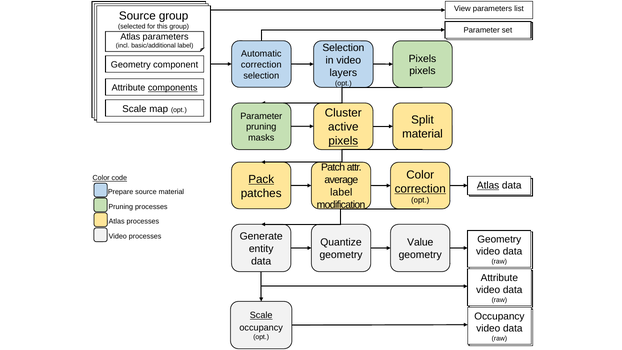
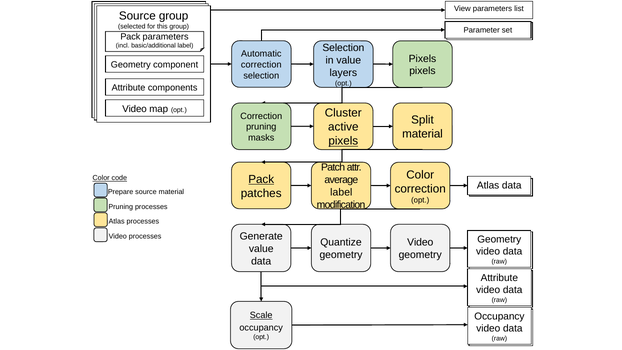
Atlas at (130, 37): Atlas -> Pack
in video: video -> value
components underline: present -> none
Scale at (134, 109): Scale -> Video
Parameter at (261, 116): Parameter -> Correction
Atlas at (488, 185) underline: present -> none
correction at (420, 189) underline: present -> none
Value at (420, 242): Value -> Video
entity at (261, 249): entity -> value
